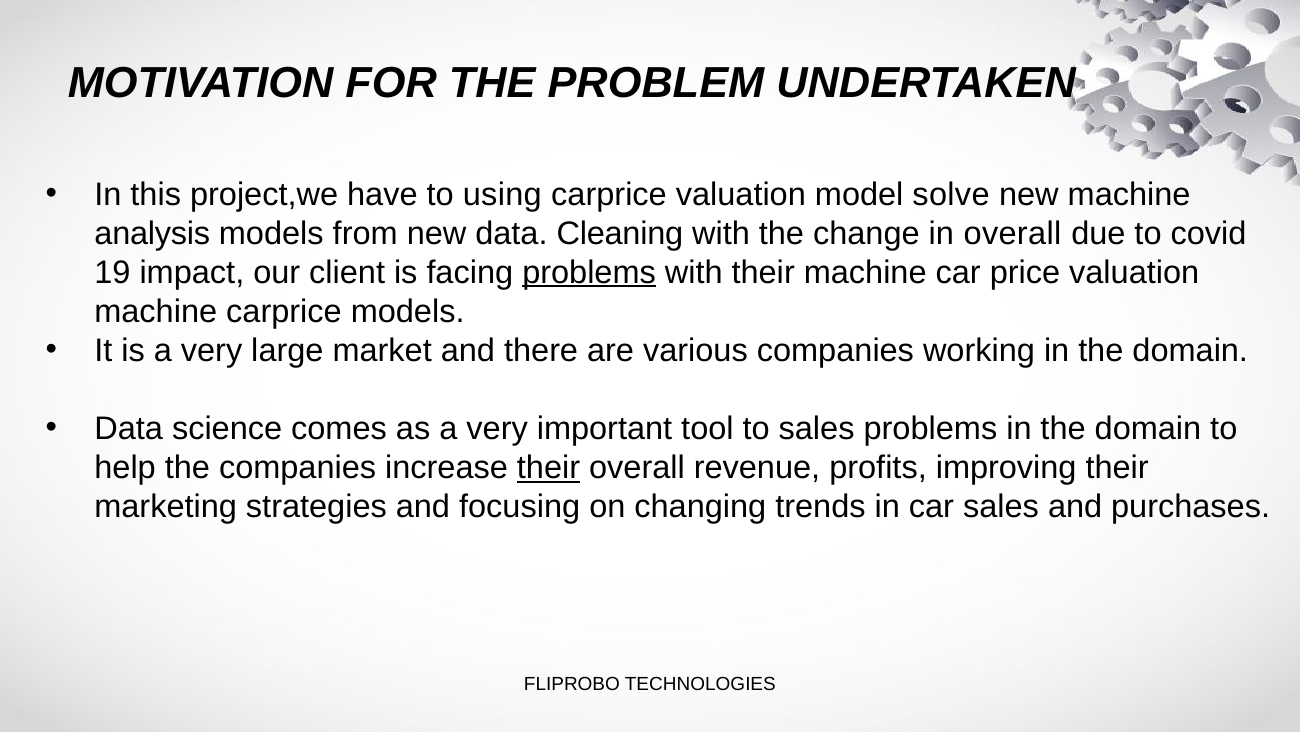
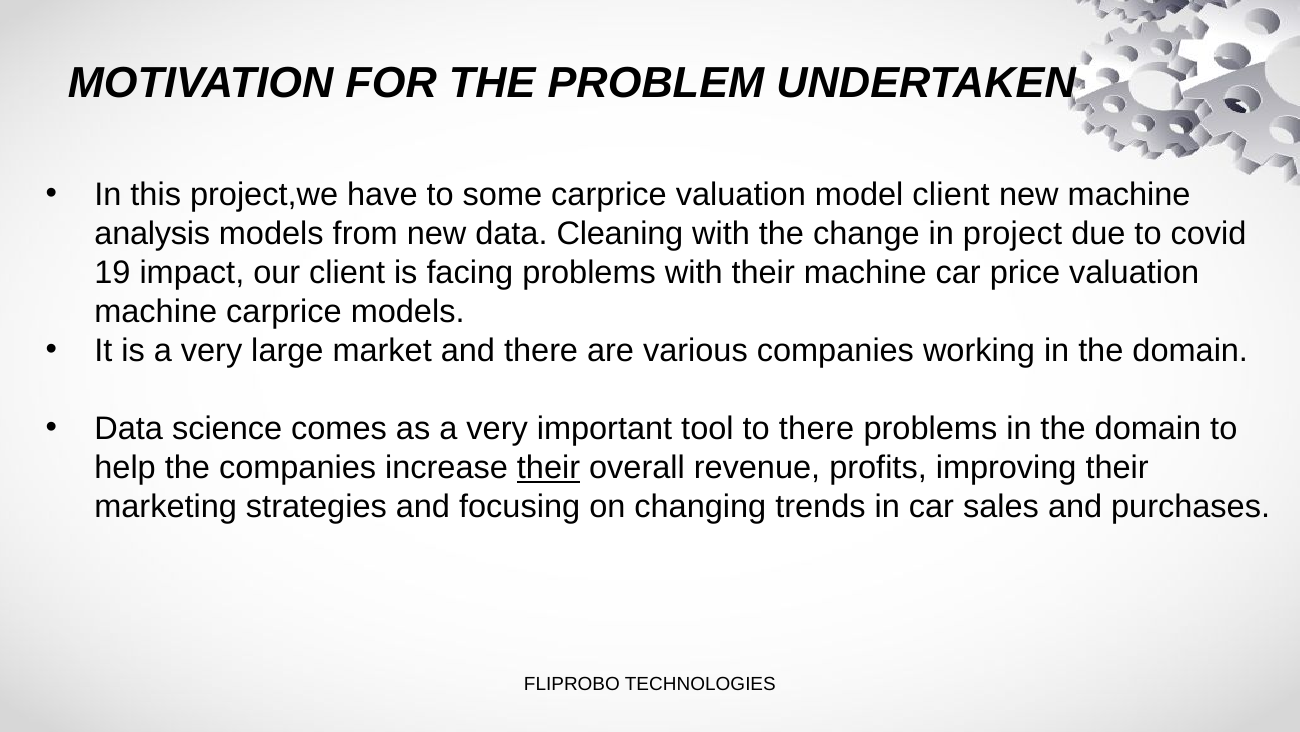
using: using -> some
model solve: solve -> client
in overall: overall -> project
problems at (589, 272) underline: present -> none
to sales: sales -> there
